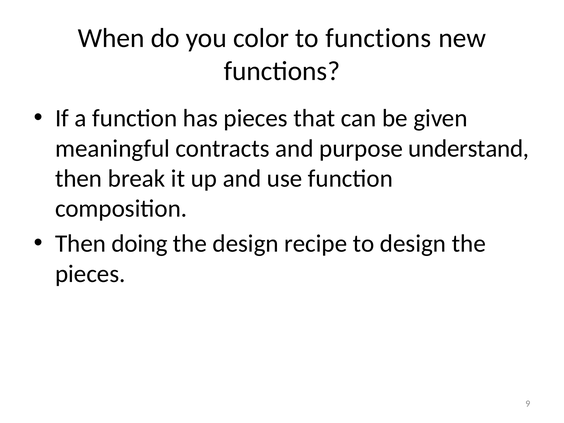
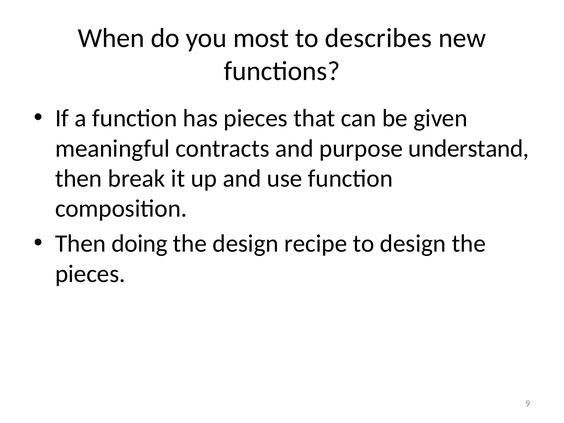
color: color -> most
to functions: functions -> describes
